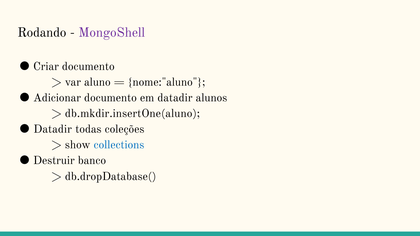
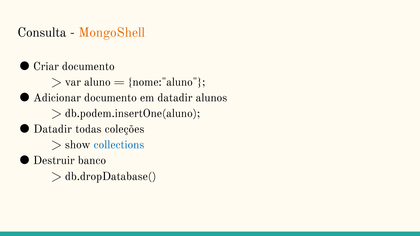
Rodando: Rodando -> Consulta
MongoShell colour: purple -> orange
db.mkdir.insertOne(aluno: db.mkdir.insertOne(aluno -> db.podem.insertOne(aluno
